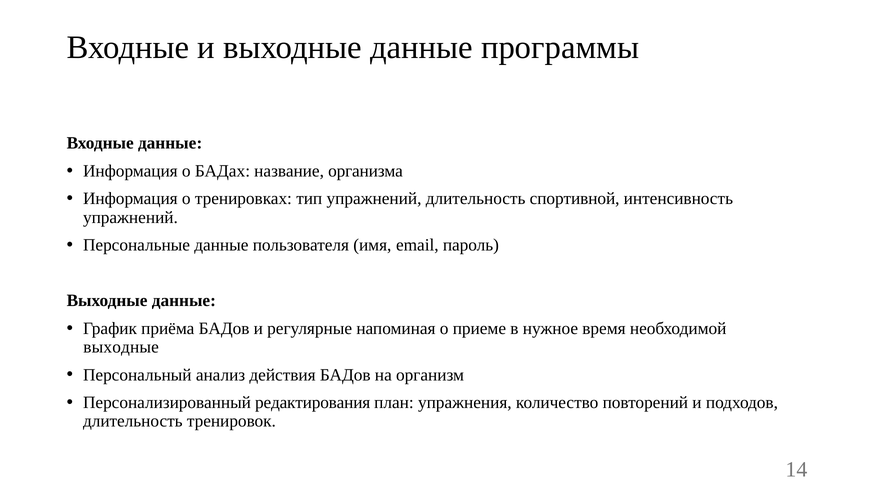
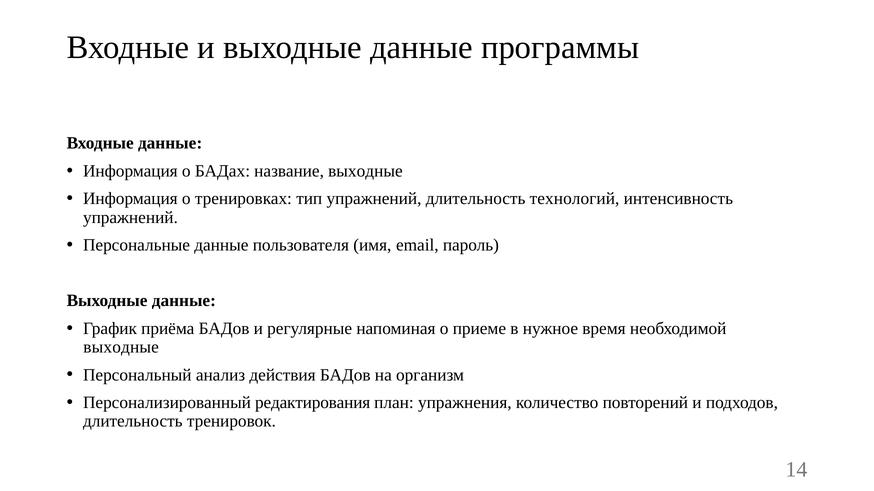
название организма: организма -> выходные
спортивной: спортивной -> технологий
